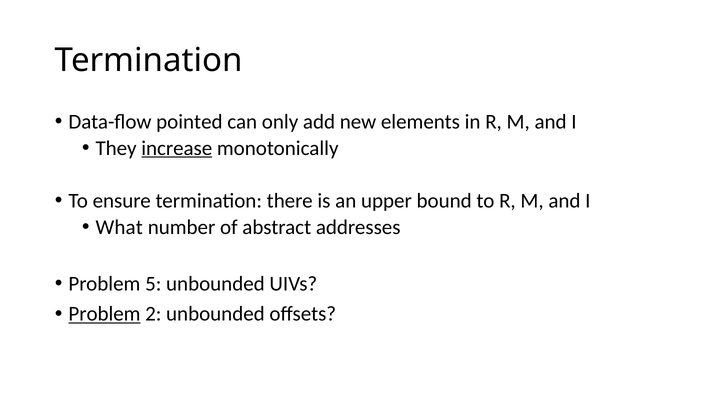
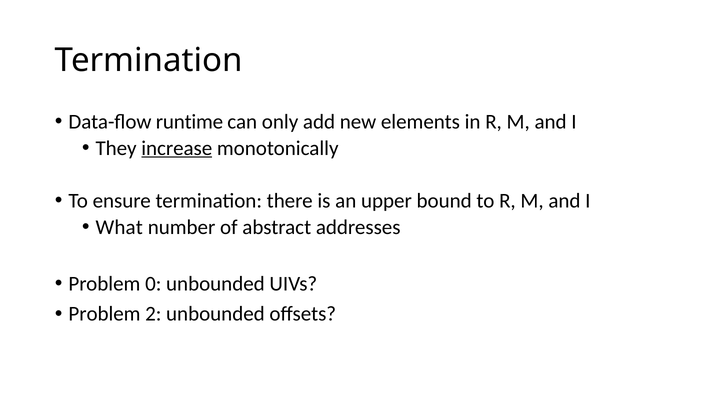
pointed: pointed -> runtime
5: 5 -> 0
Problem at (104, 314) underline: present -> none
